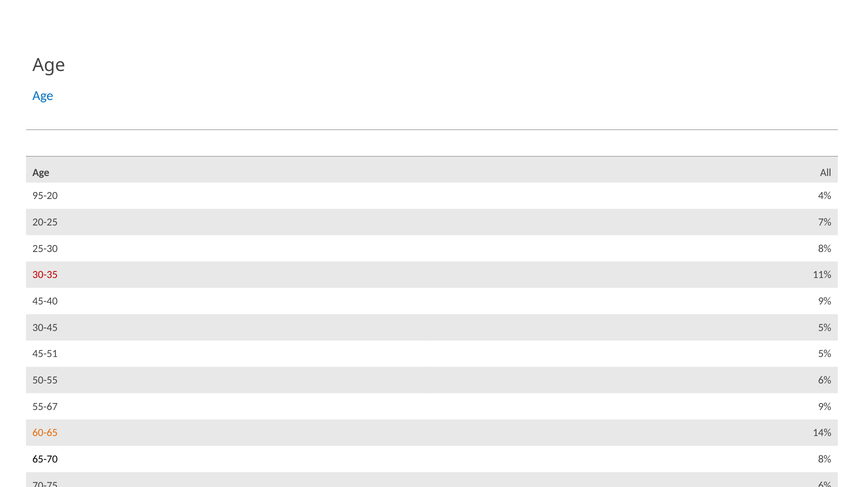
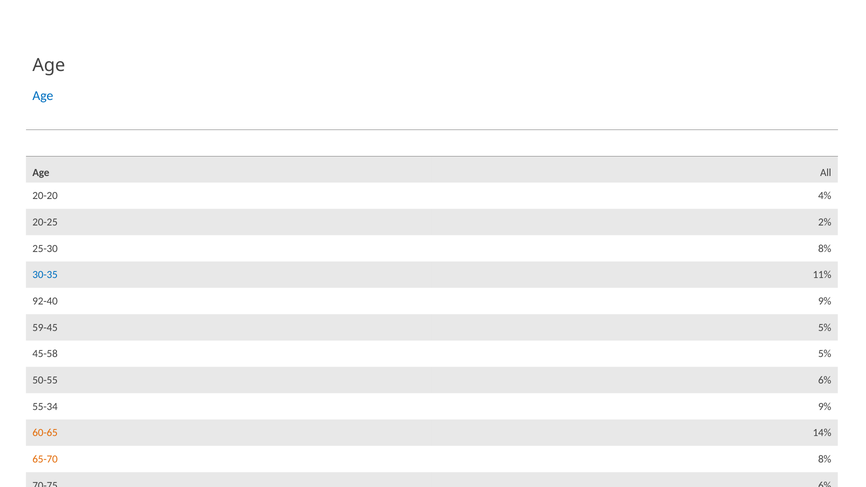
95-20: 95-20 -> 20-20
20-25 7%: 7% -> 2%
30-35 colour: red -> blue
45-40: 45-40 -> 92-40
30-45: 30-45 -> 59-45
45-51: 45-51 -> 45-58
55-67: 55-67 -> 55-34
65-70 colour: black -> orange
